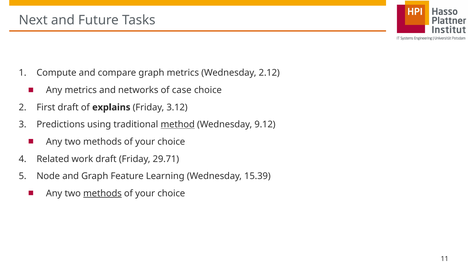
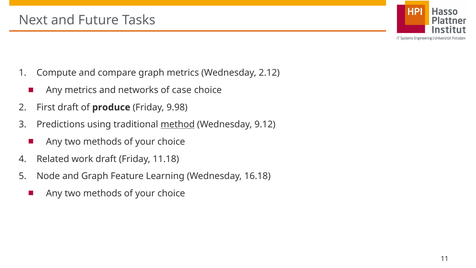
explains: explains -> produce
3.12: 3.12 -> 9.98
29.71: 29.71 -> 11.18
15.39: 15.39 -> 16.18
methods at (102, 193) underline: present -> none
